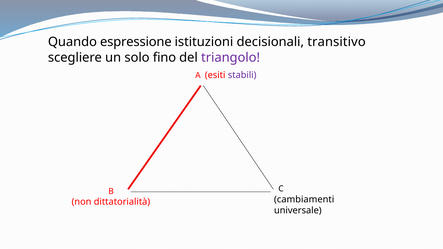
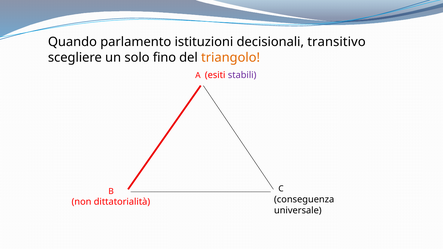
espressione: espressione -> parlamento
triangolo colour: purple -> orange
cambiamenti: cambiamenti -> conseguenza
